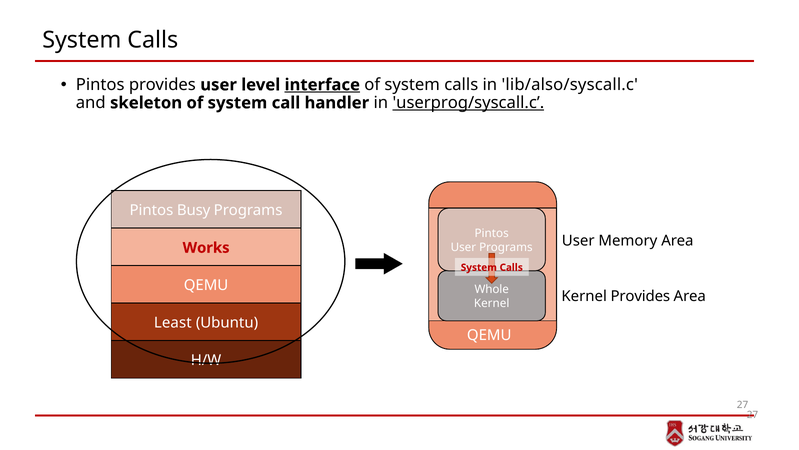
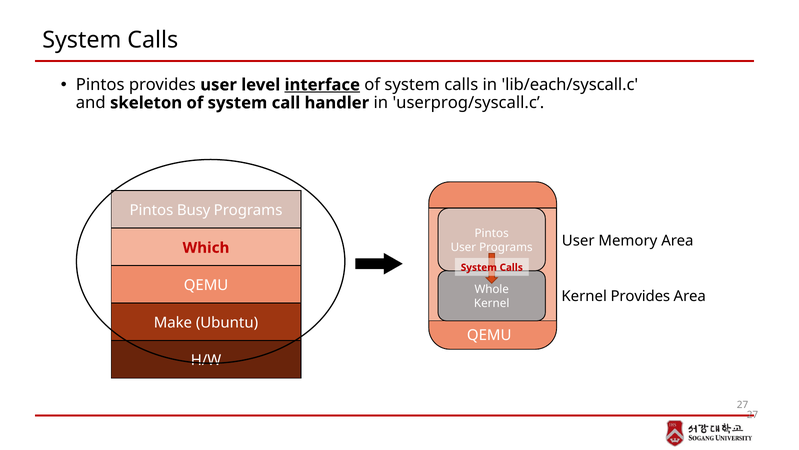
lib/also/syscall.c: lib/also/syscall.c -> lib/each/syscall.c
userprog/syscall.c underline: present -> none
Works: Works -> Which
Least: Least -> Make
